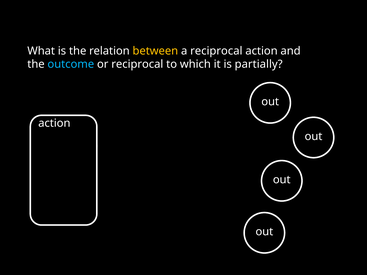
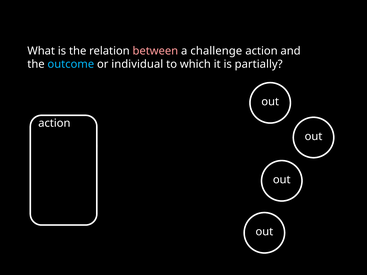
between colour: yellow -> pink
a reciprocal: reciprocal -> challenge
or reciprocal: reciprocal -> individual
